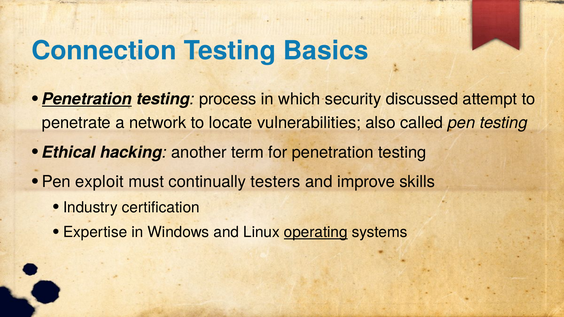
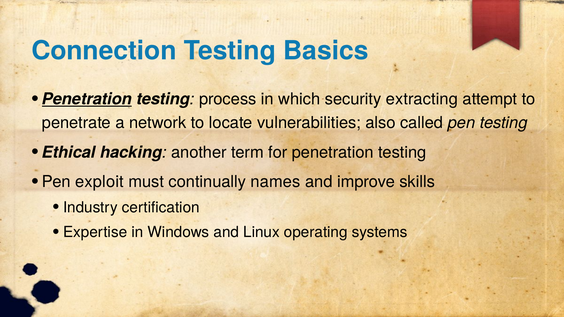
discussed: discussed -> extracting
testers: testers -> names
operating underline: present -> none
